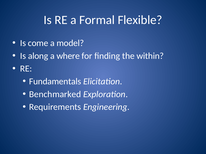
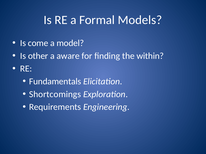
Flexible: Flexible -> Models
along: along -> other
where: where -> aware
Benchmarked: Benchmarked -> Shortcomings
